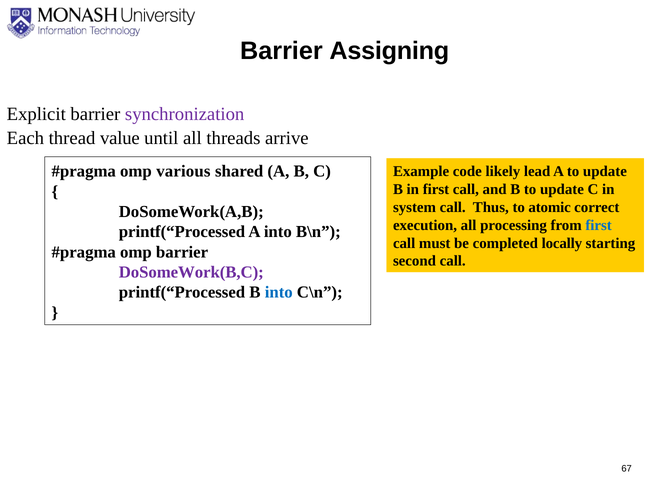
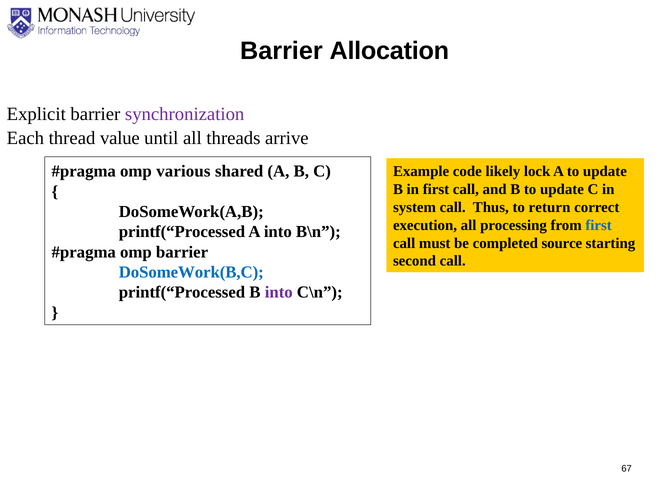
Assigning: Assigning -> Allocation
lead: lead -> lock
atomic: atomic -> return
locally: locally -> source
DoSomeWork(B,C colour: purple -> blue
into at (279, 292) colour: blue -> purple
